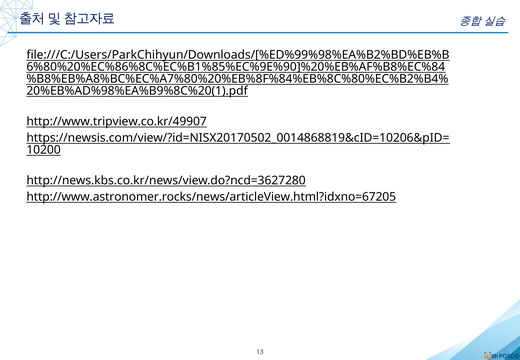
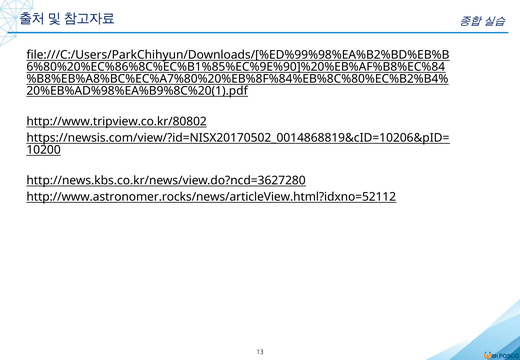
http://www.tripview.co.kr/49907: http://www.tripview.co.kr/49907 -> http://www.tripview.co.kr/80802
http://www.astronomer.rocks/news/articleView.html?idxno=67205: http://www.astronomer.rocks/news/articleView.html?idxno=67205 -> http://www.astronomer.rocks/news/articleView.html?idxno=52112
